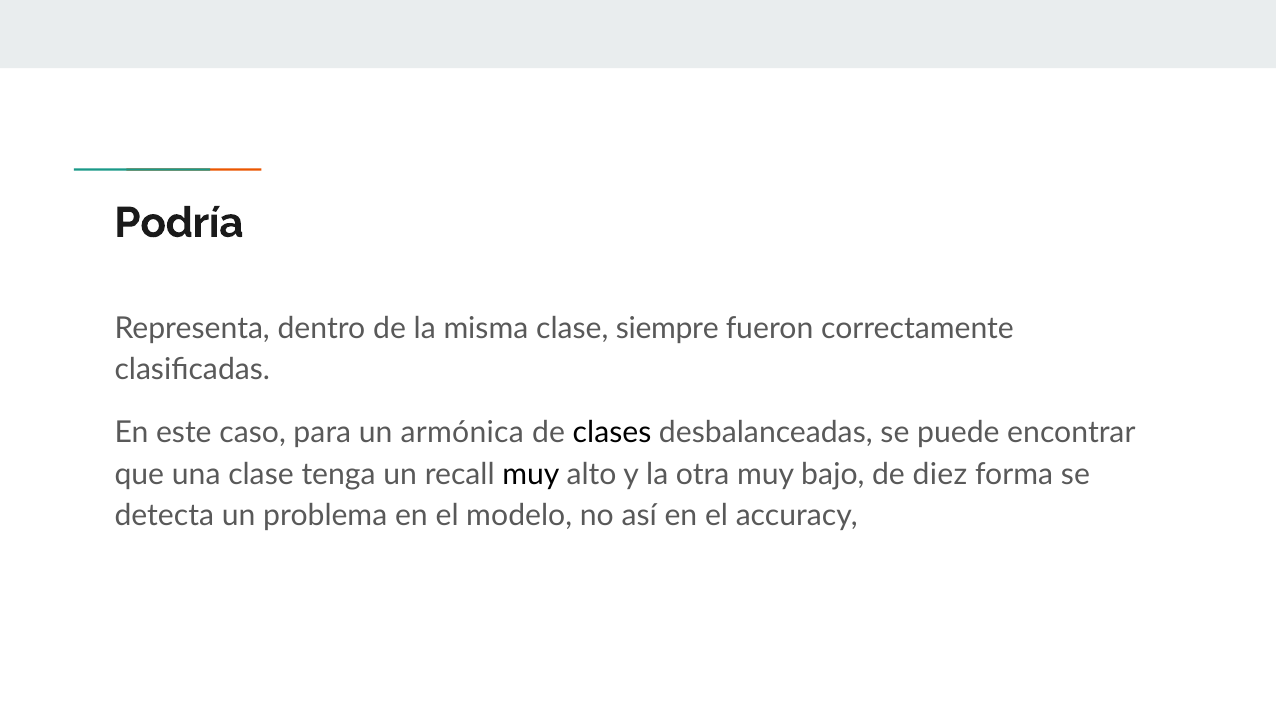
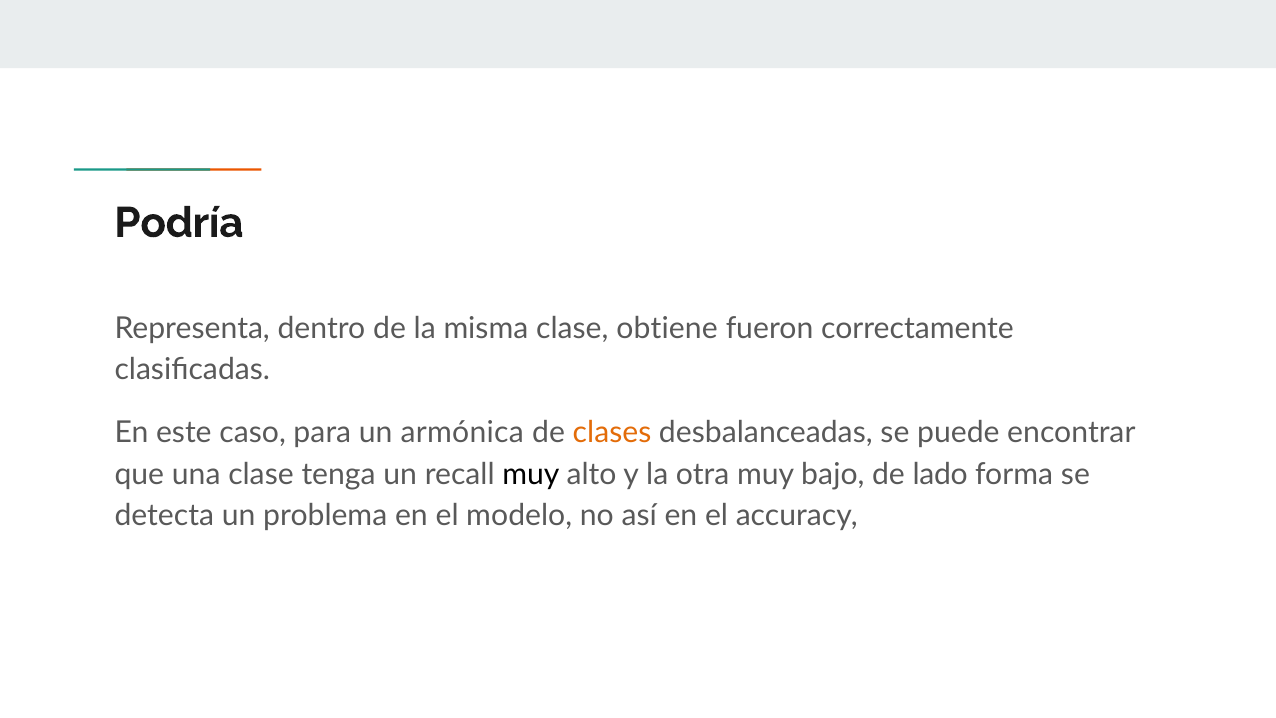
siempre: siempre -> obtiene
clases colour: black -> orange
diez: diez -> lado
